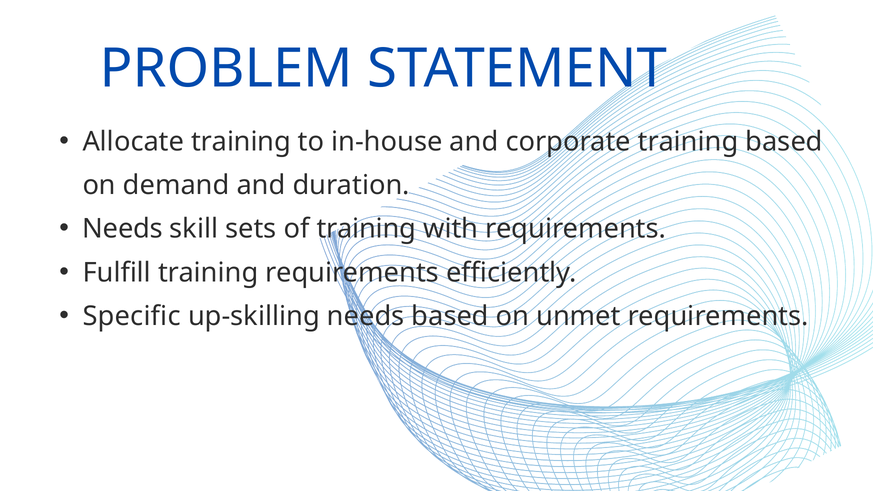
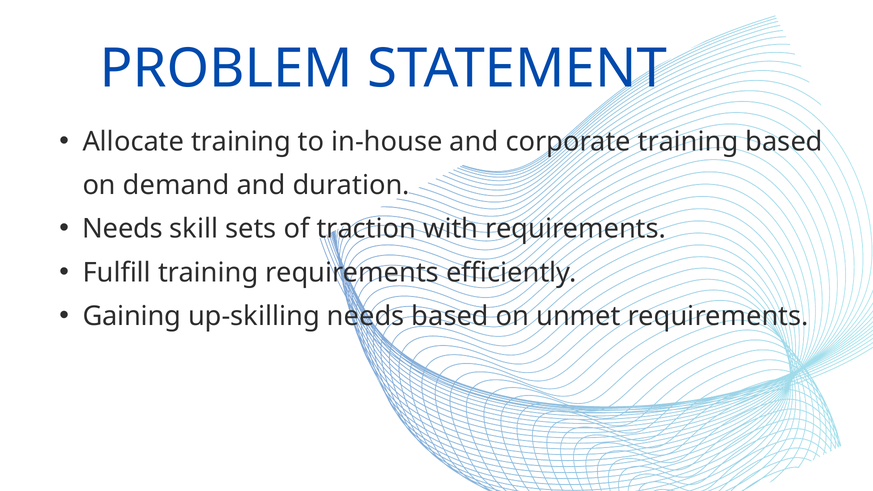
of training: training -> traction
Specific: Specific -> Gaining
